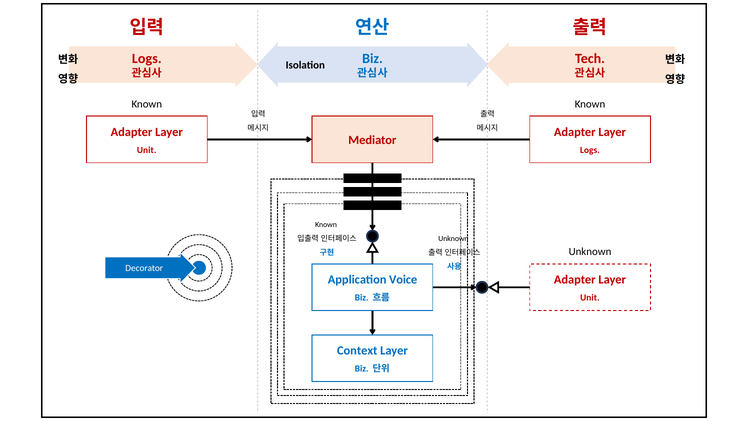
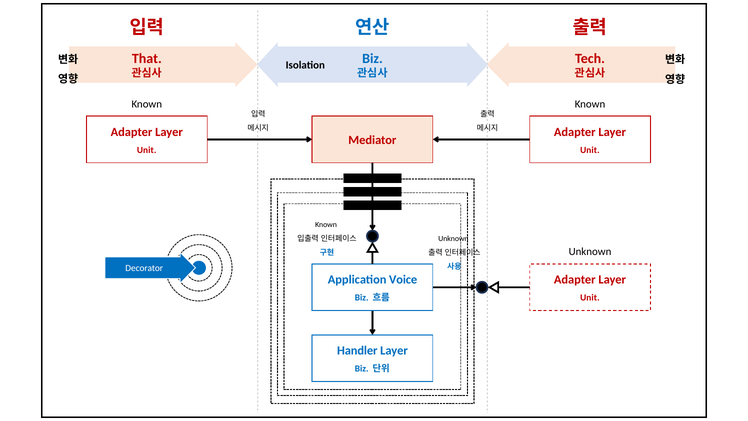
Logs at (147, 58): Logs -> That
Logs at (590, 150): Logs -> Unit
Context: Context -> Handler
